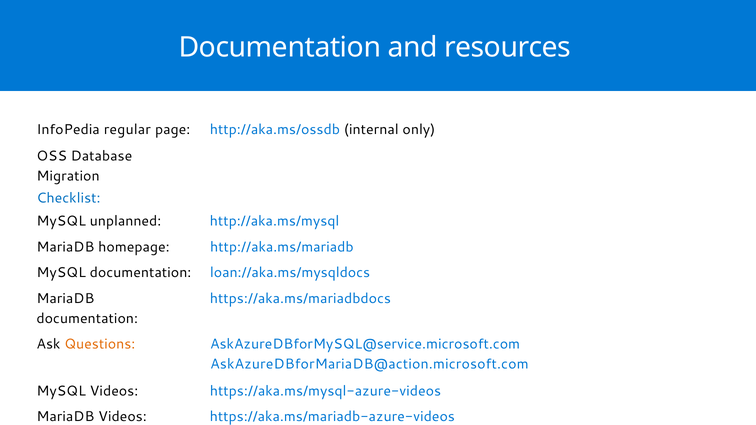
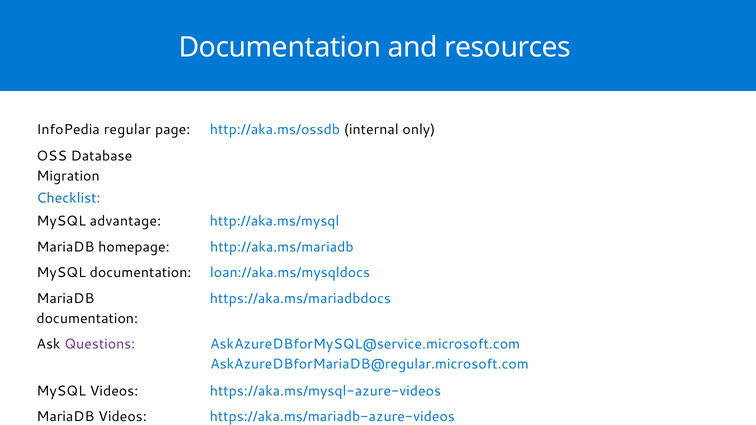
unplanned: unplanned -> advantage
Questions colour: orange -> purple
AskAzureDBforMariaDB@action.microsoft.com: AskAzureDBforMariaDB@action.microsoft.com -> AskAzureDBforMariaDB@regular.microsoft.com
